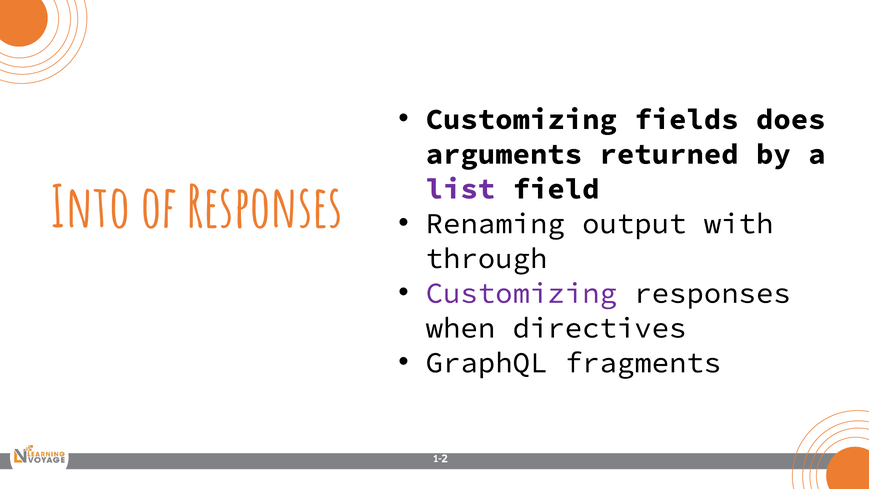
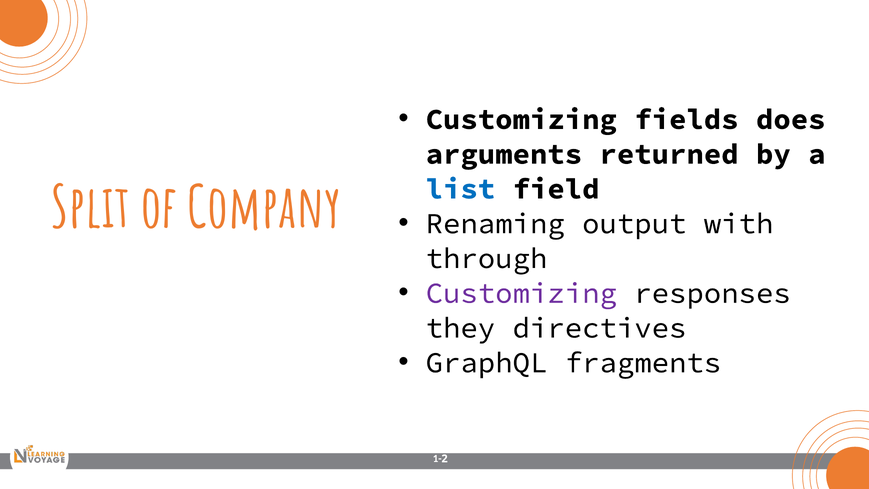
list colour: purple -> blue
Into: Into -> Split
of Responses: Responses -> Company
when: when -> they
